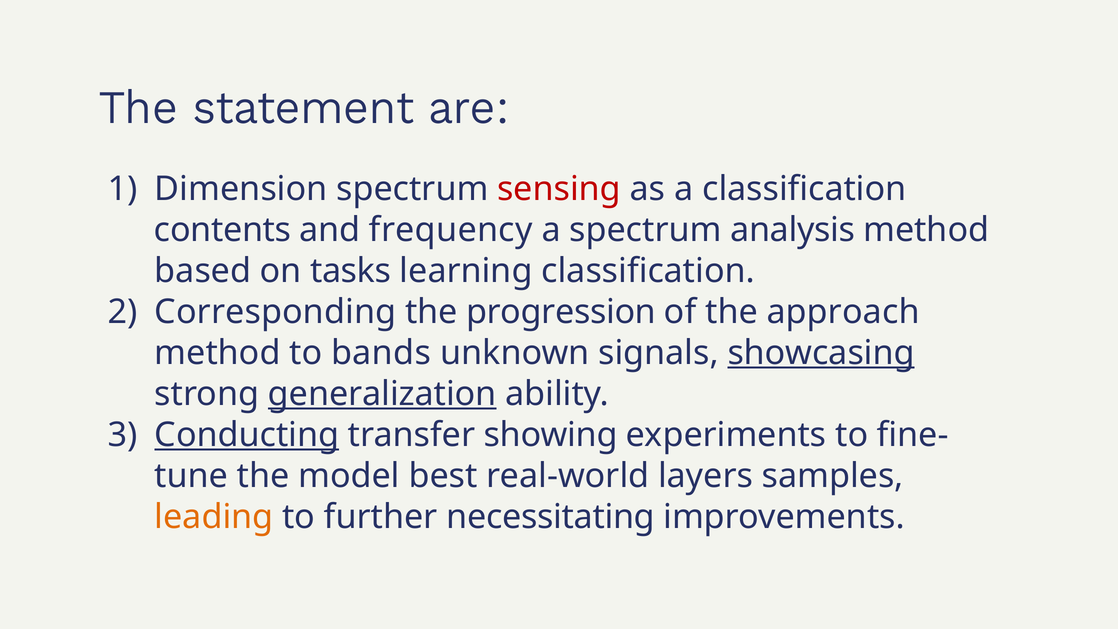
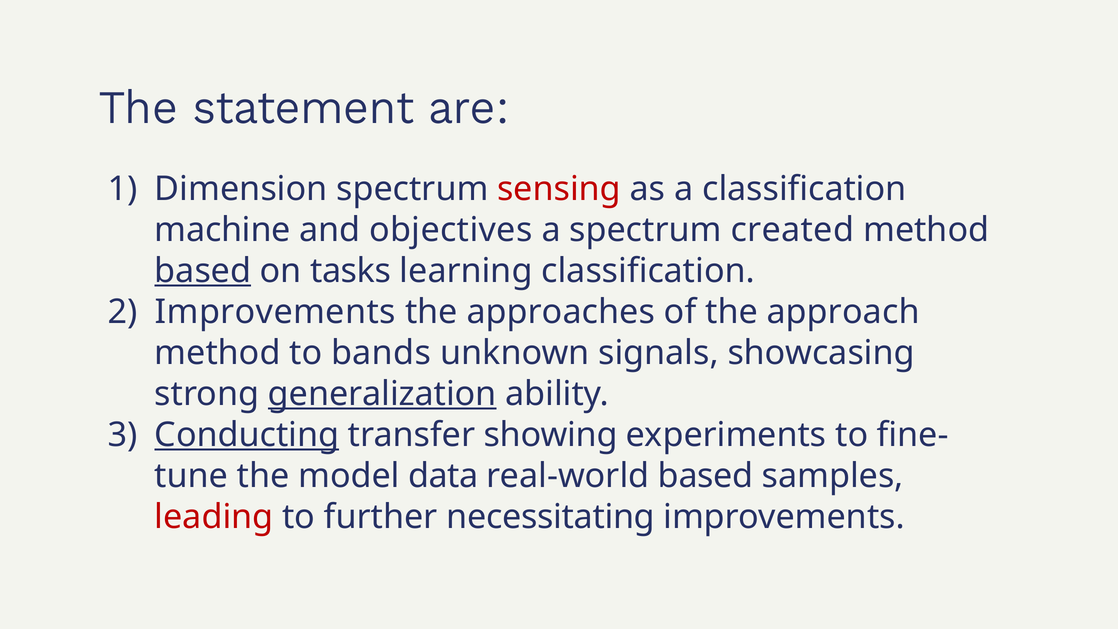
contents: contents -> machine
frequency: frequency -> objectives
analysis: analysis -> created
based at (203, 271) underline: none -> present
Corresponding at (275, 312): Corresponding -> Improvements
progression: progression -> approaches
showcasing underline: present -> none
best: best -> data
real-world layers: layers -> based
leading colour: orange -> red
